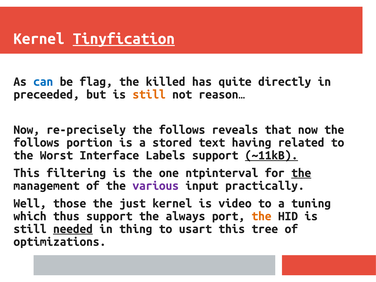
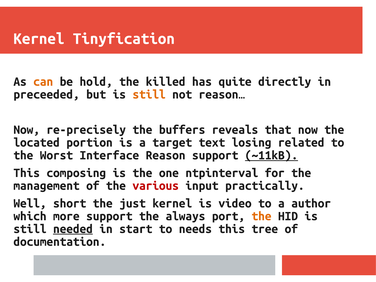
Tinyfication underline: present -> none
can colour: blue -> orange
flag: flag -> hold
follows at (182, 130): follows -> buffers
follows at (37, 143): follows -> located
stored: stored -> target
having: having -> losing
Labels: Labels -> Reason
filtering: filtering -> composing
the at (301, 173) underline: present -> none
various colour: purple -> red
those: those -> short
tuning: tuning -> author
thus: thus -> more
thing: thing -> start
usart: usart -> needs
optimizations: optimizations -> documentation
